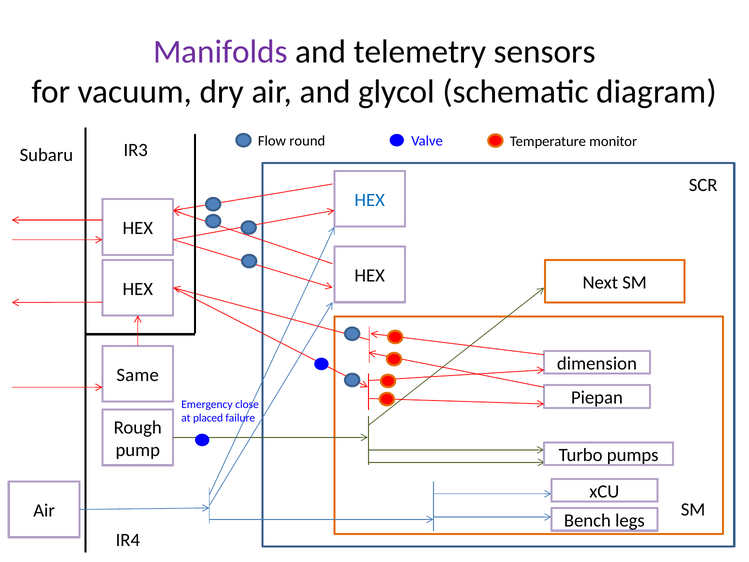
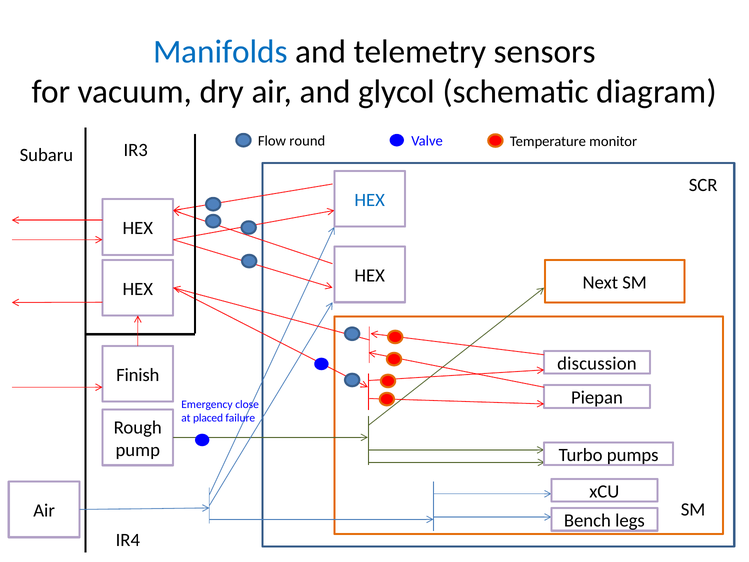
Manifolds colour: purple -> blue
dimension: dimension -> discussion
Same: Same -> Finish
